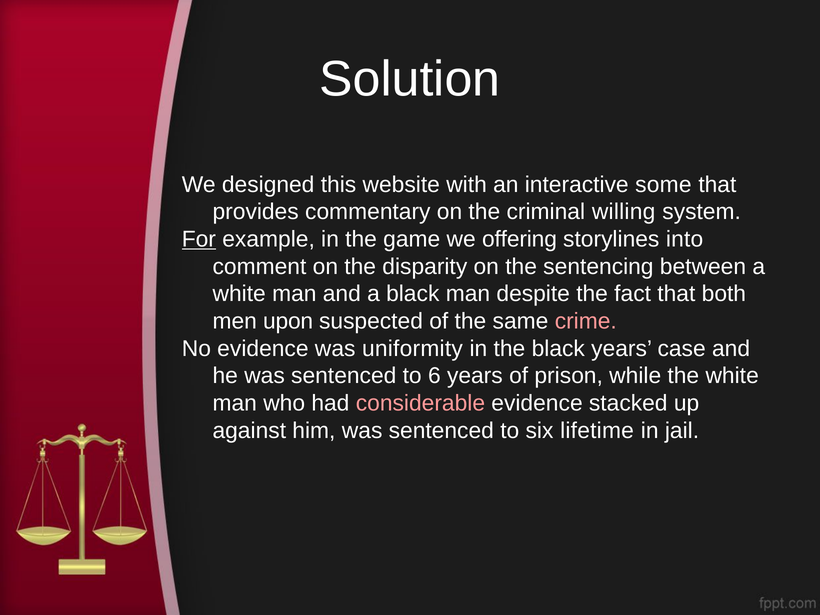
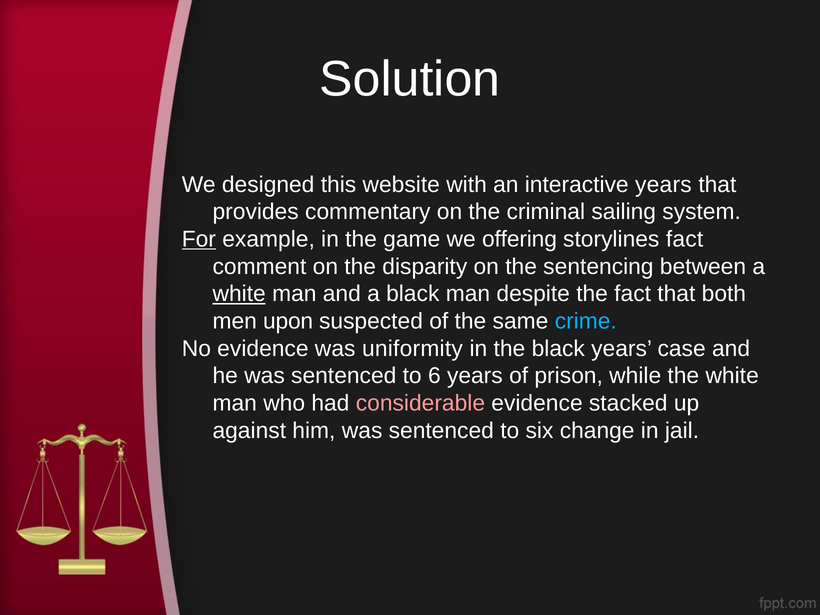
interactive some: some -> years
willing: willing -> sailing
storylines into: into -> fact
white at (239, 294) underline: none -> present
crime colour: pink -> light blue
lifetime: lifetime -> change
